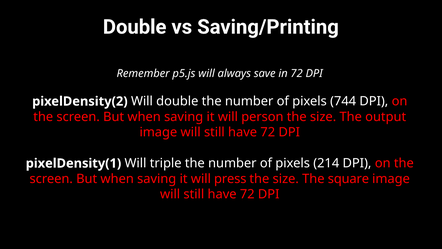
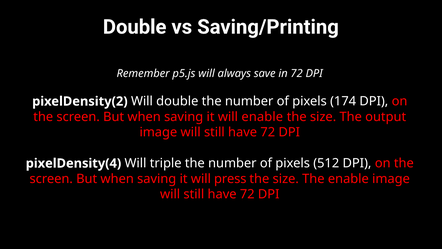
744: 744 -> 174
will person: person -> enable
pixelDensity(1: pixelDensity(1 -> pixelDensity(4
214: 214 -> 512
The square: square -> enable
